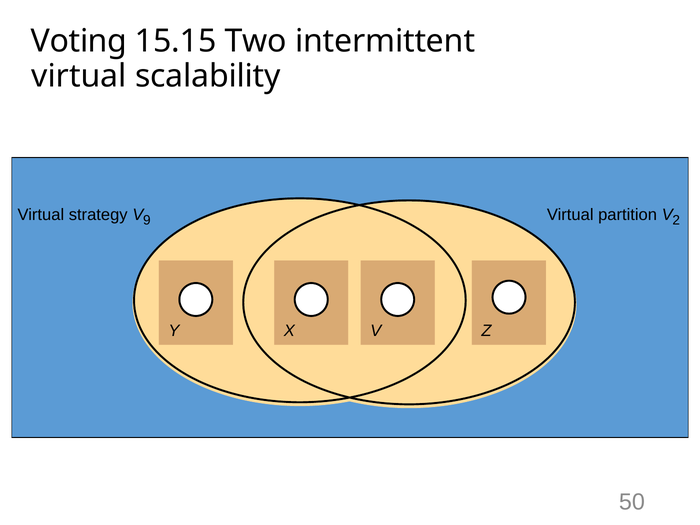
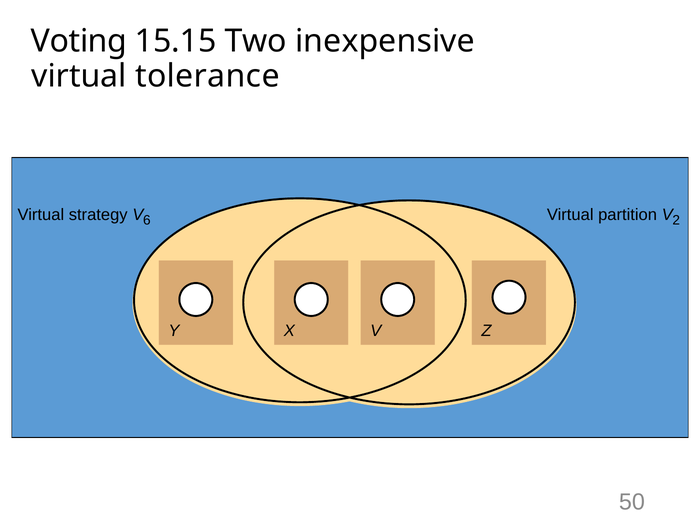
intermittent: intermittent -> inexpensive
scalability: scalability -> tolerance
9: 9 -> 6
